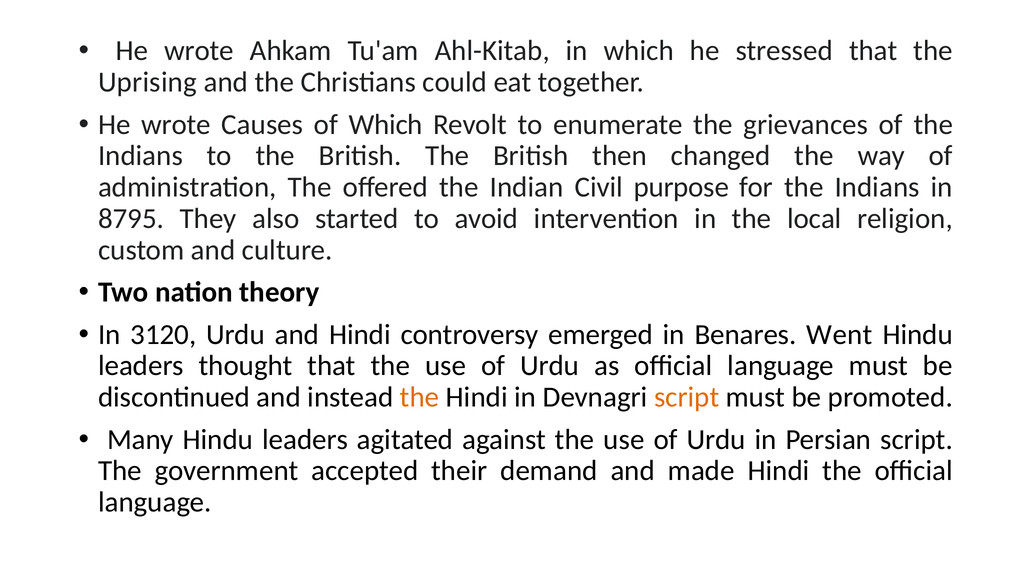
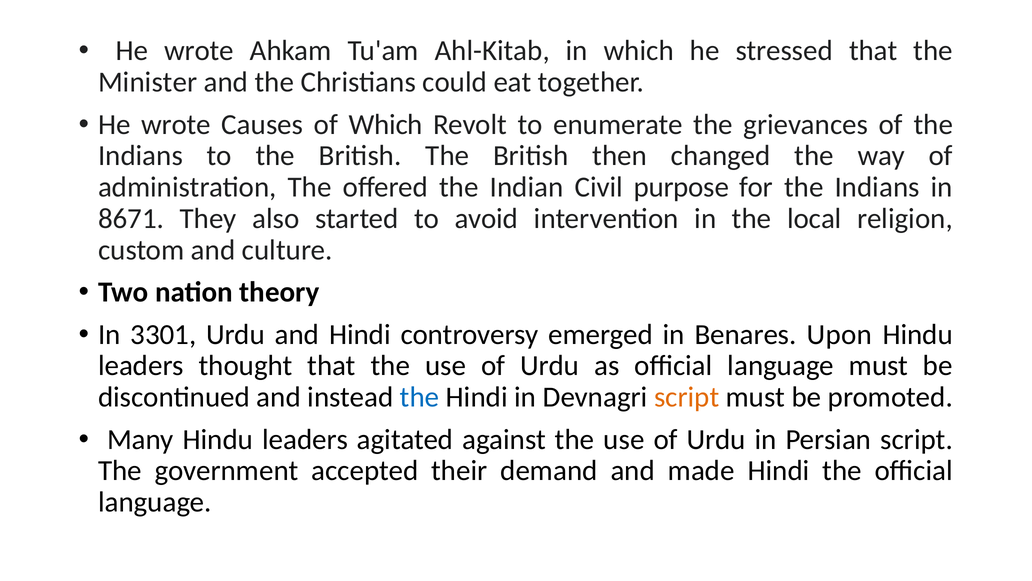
Uprising: Uprising -> Minister
8795: 8795 -> 8671
3120: 3120 -> 3301
Went: Went -> Upon
the at (420, 397) colour: orange -> blue
